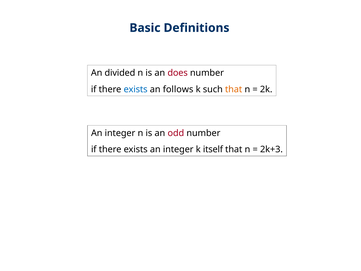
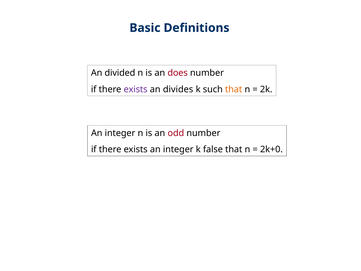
exists at (136, 89) colour: blue -> purple
follows: follows -> divides
itself: itself -> false
2k+3: 2k+3 -> 2k+0
